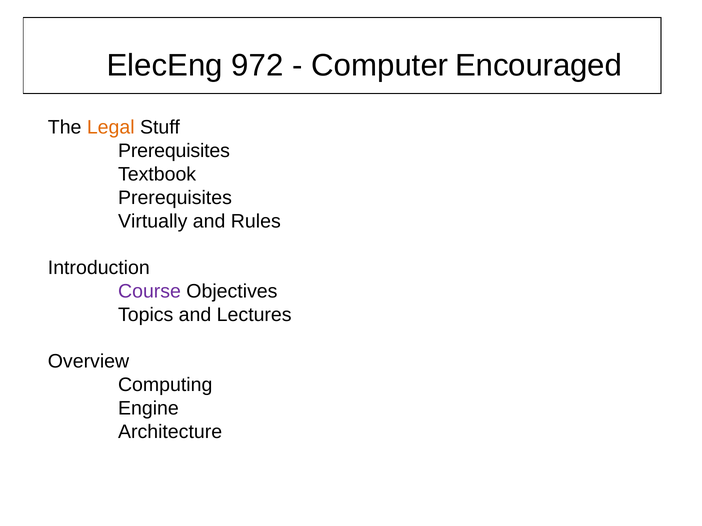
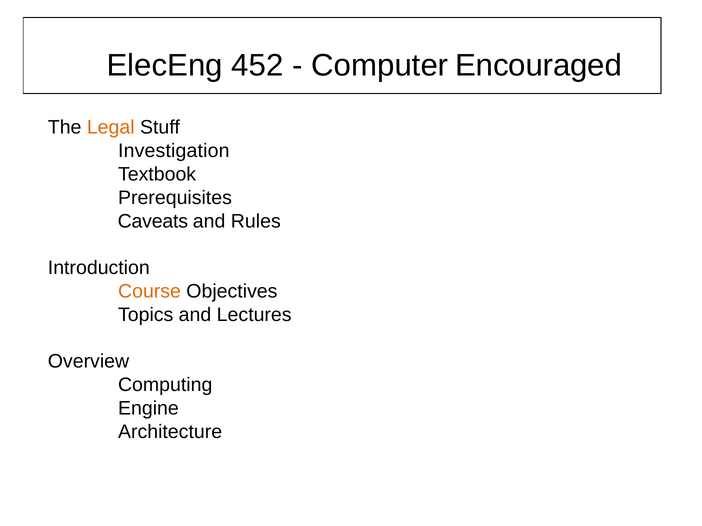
972: 972 -> 452
Prerequisites at (174, 151): Prerequisites -> Investigation
Virtually: Virtually -> Caveats
Course colour: purple -> orange
